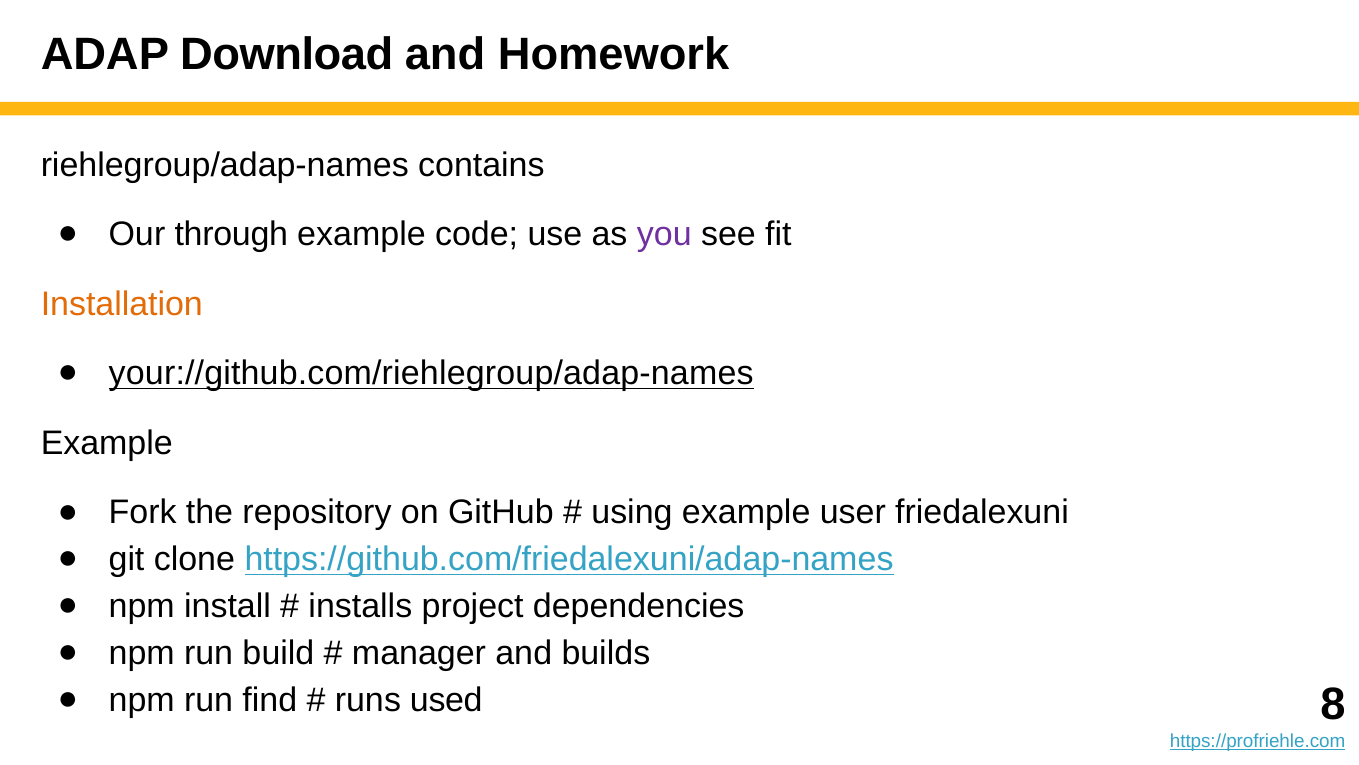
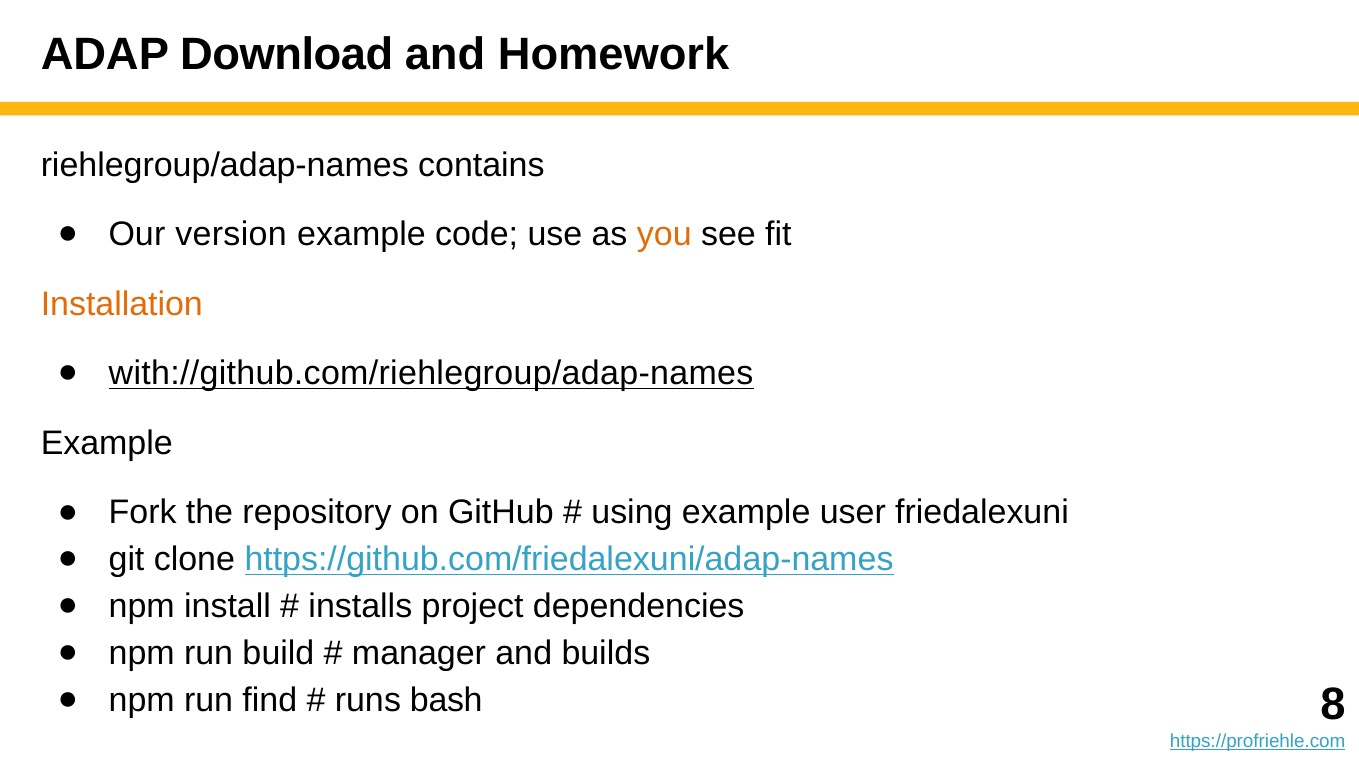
through: through -> version
you colour: purple -> orange
your://github.com/riehlegroup/adap-names: your://github.com/riehlegroup/adap-names -> with://github.com/riehlegroup/adap-names
used: used -> bash
